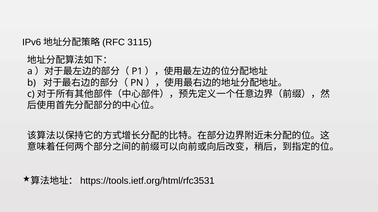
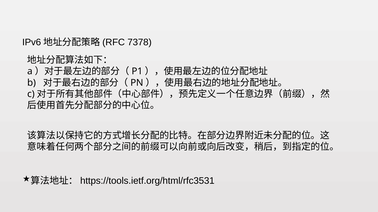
3115: 3115 -> 7378
